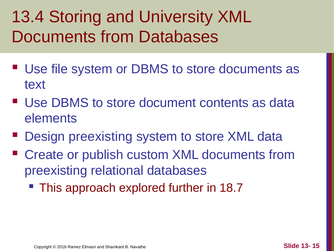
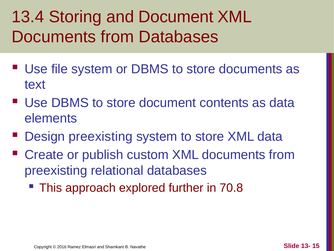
and University: University -> Document
18.7: 18.7 -> 70.8
